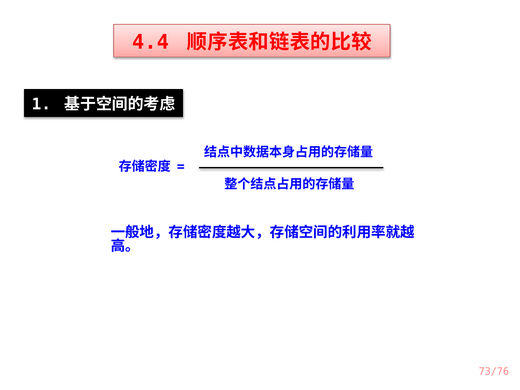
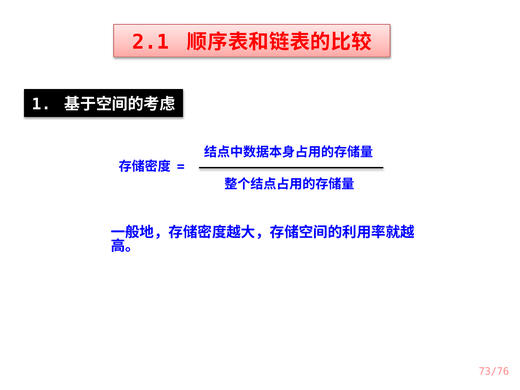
4.4: 4.4 -> 2.1
